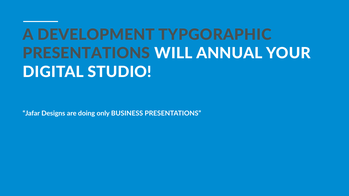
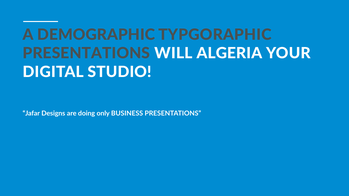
DEVELOPMENT: DEVELOPMENT -> DEMOGRAPHIC
ANNUAL: ANNUAL -> ALGERIA
